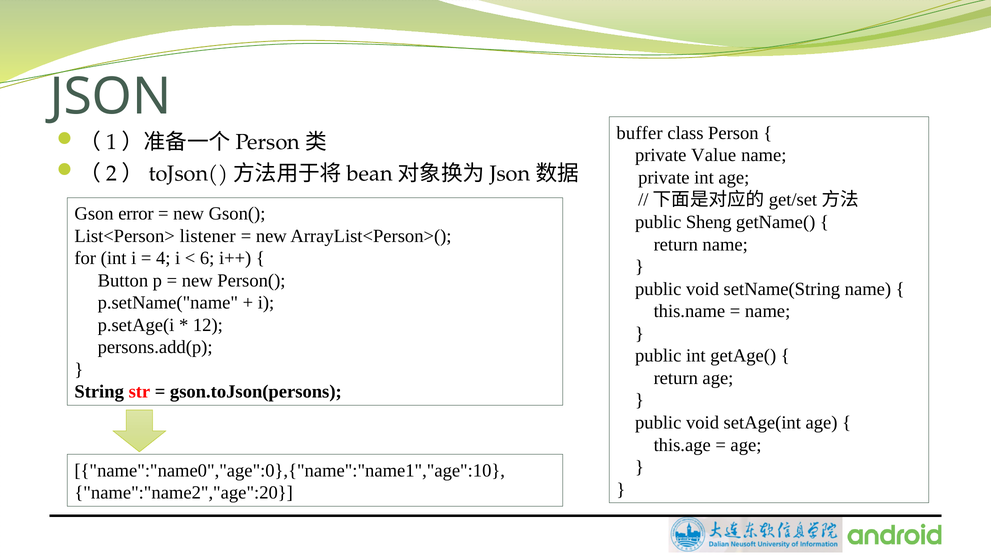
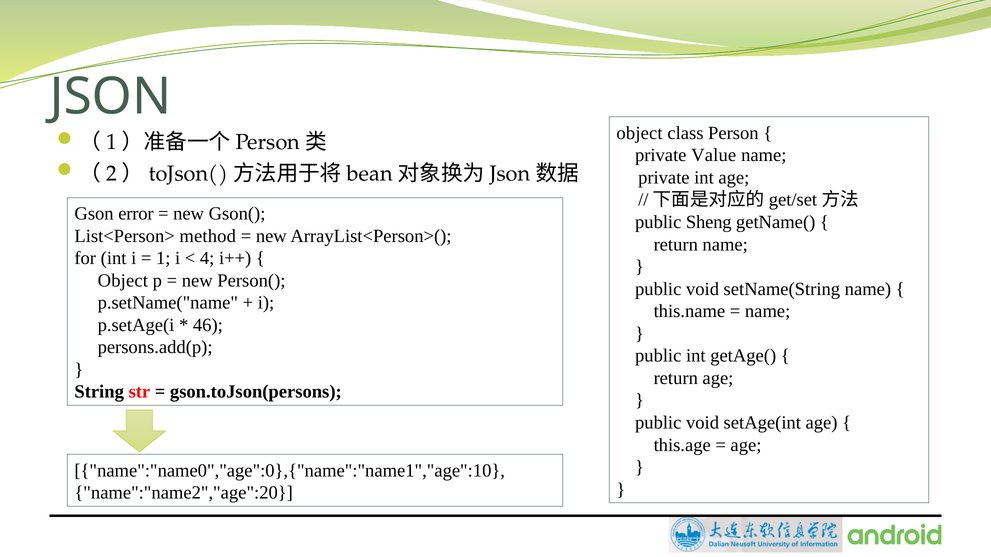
JSON buffer: buffer -> object
listener: listener -> method
4 at (163, 258): 4 -> 1
6: 6 -> 4
Button at (123, 281): Button -> Object
12: 12 -> 46
